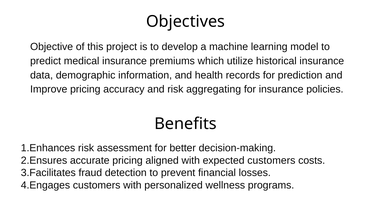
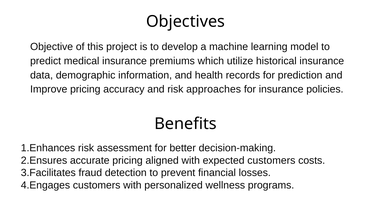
aggregating: aggregating -> approaches
